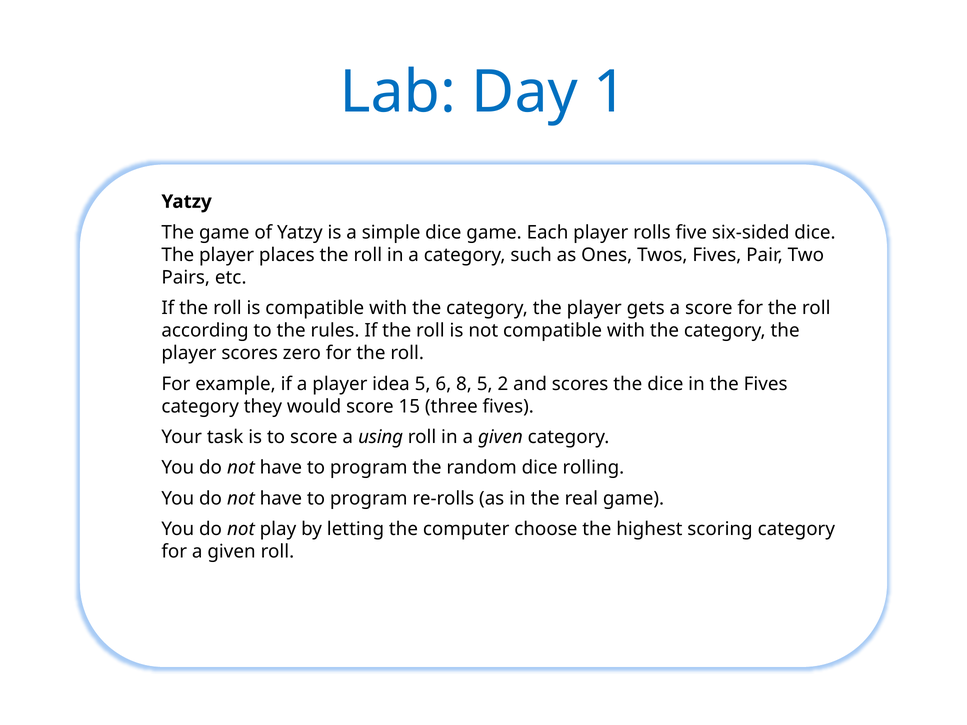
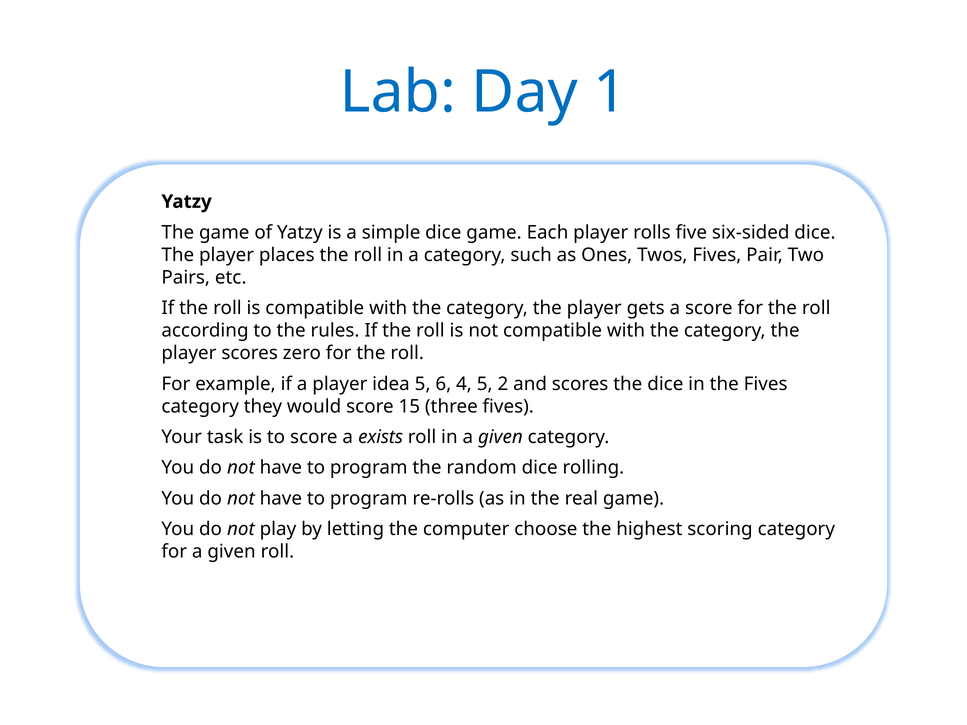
8: 8 -> 4
using: using -> exists
